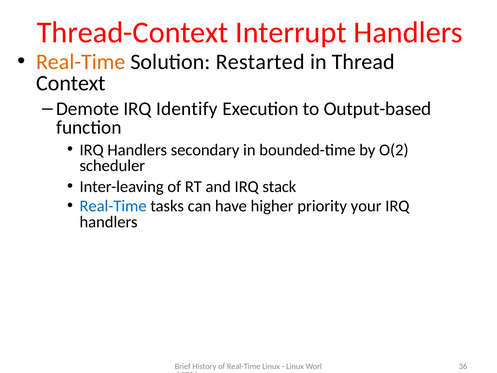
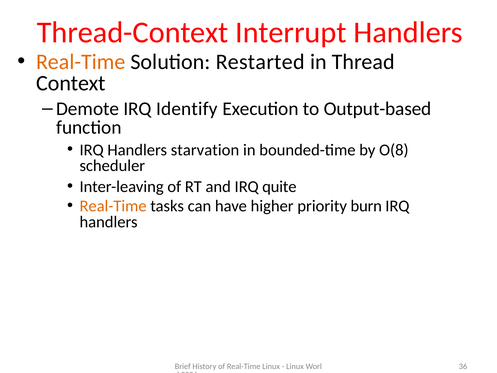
secondary: secondary -> starvation
O(2: O(2 -> O(8
stack: stack -> quite
Real-Time at (113, 206) colour: blue -> orange
your: your -> burn
